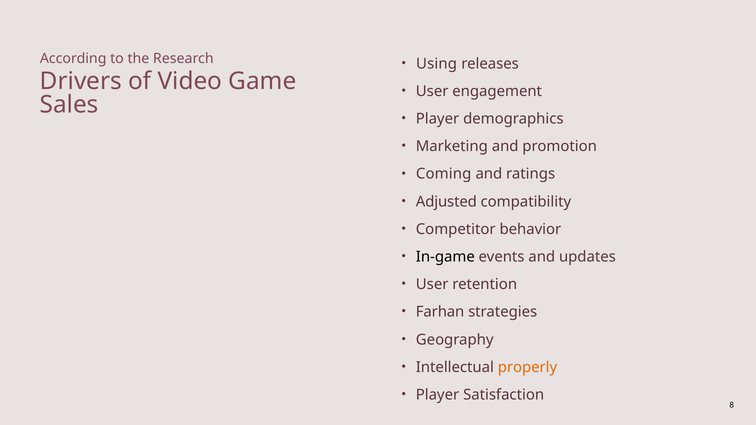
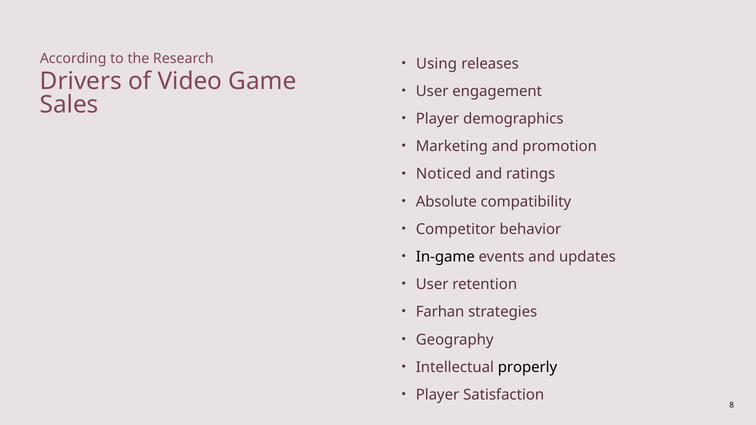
Coming: Coming -> Noticed
Adjusted: Adjusted -> Absolute
properly colour: orange -> black
